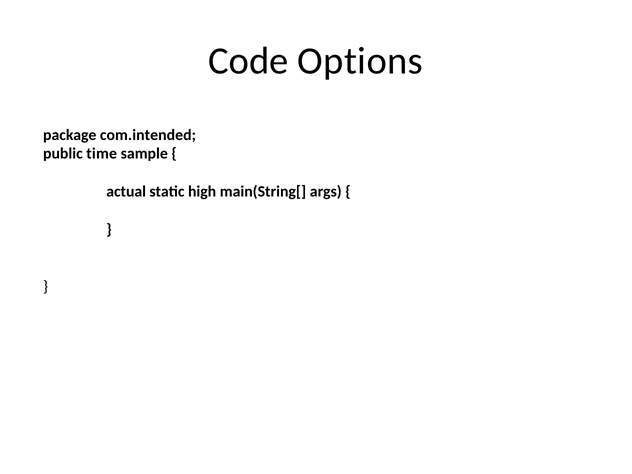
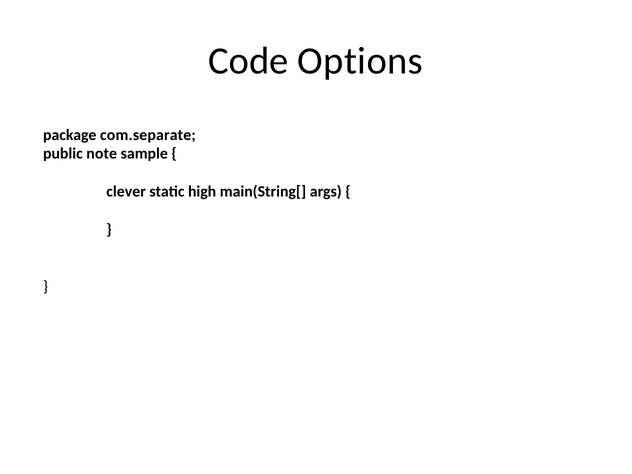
com.intended: com.intended -> com.separate
time: time -> note
actual: actual -> clever
